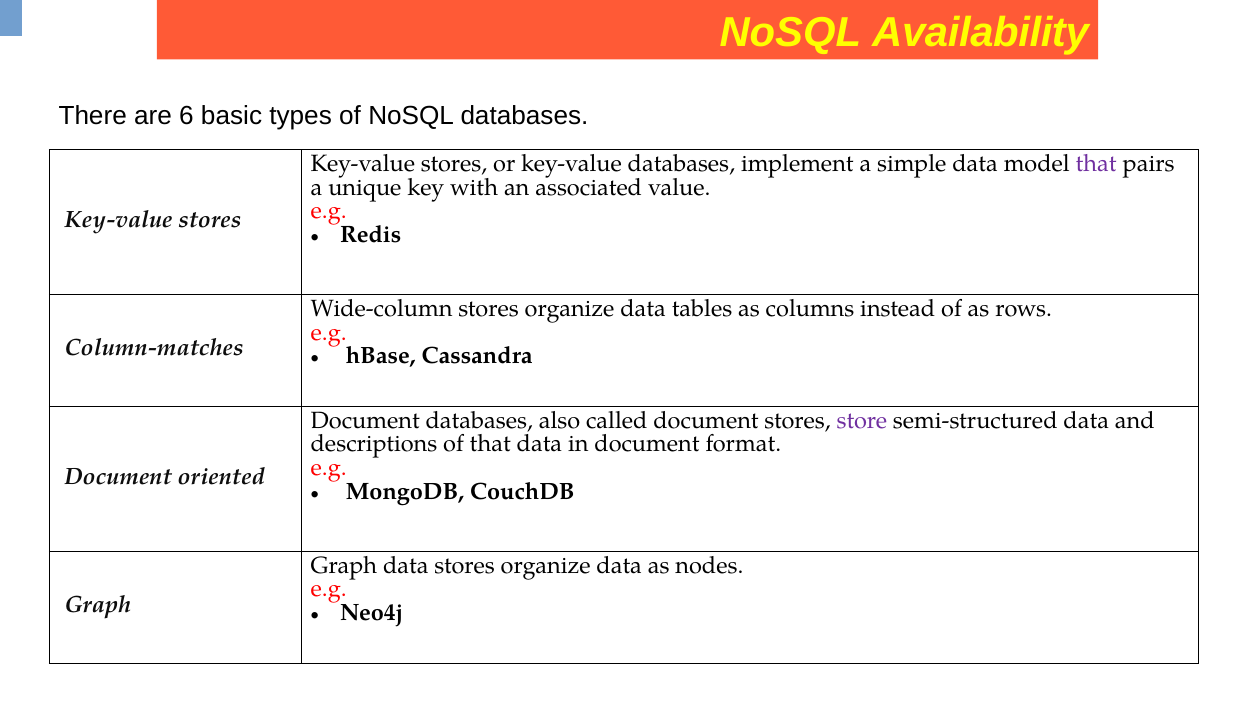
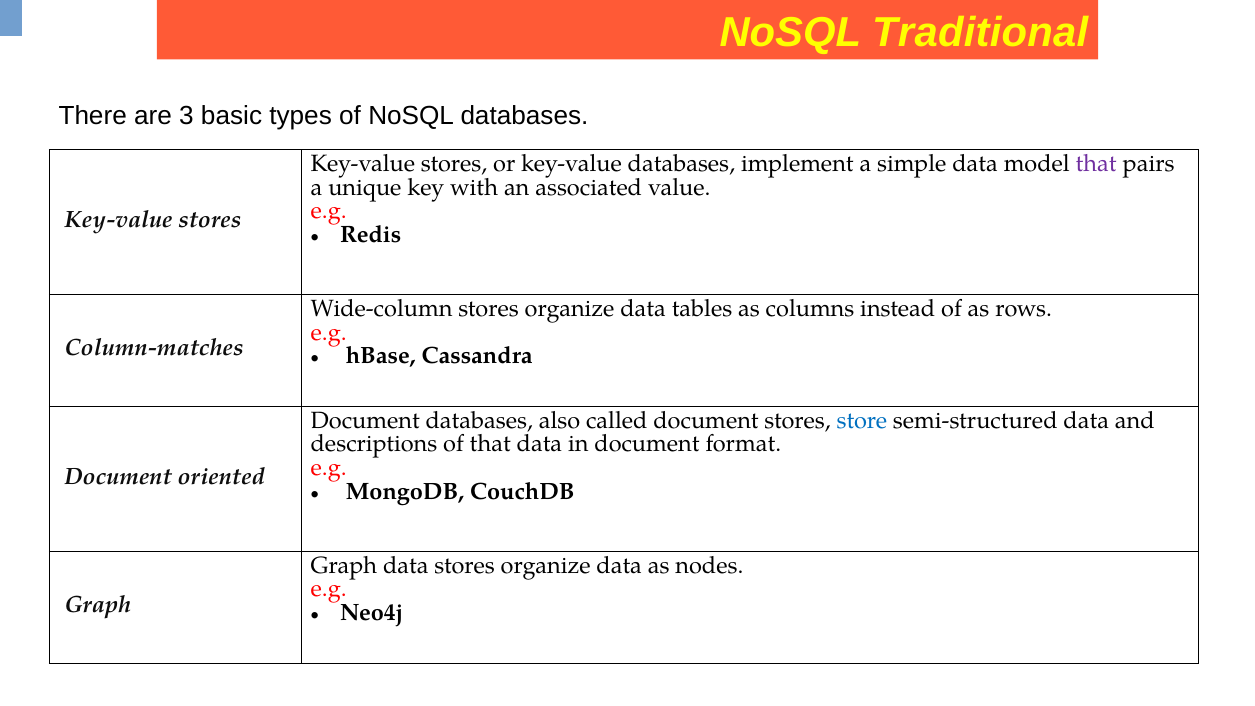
Availability: Availability -> Traditional
6: 6 -> 3
store colour: purple -> blue
